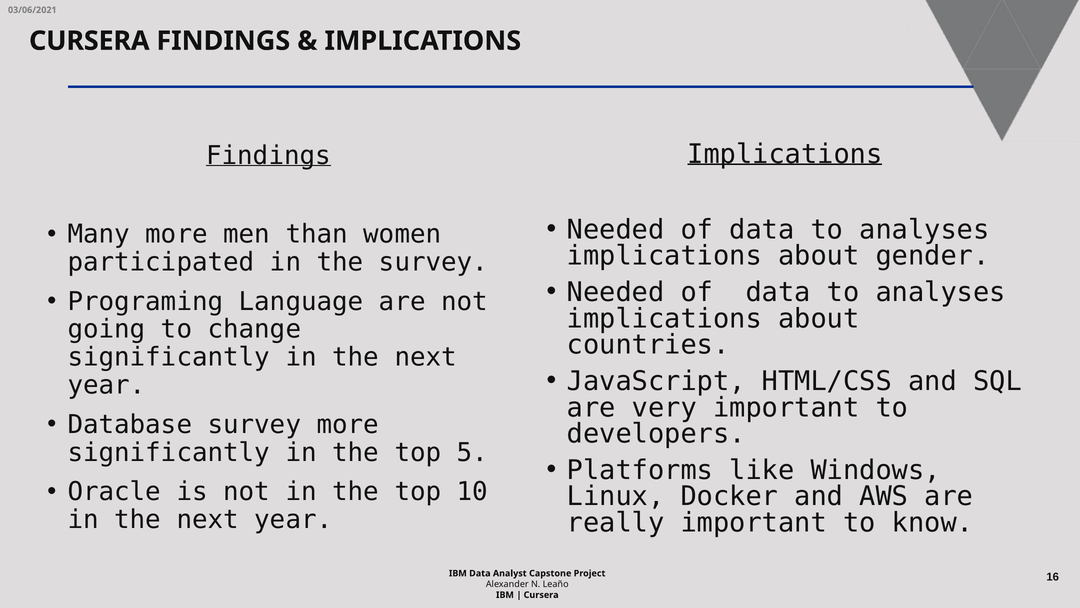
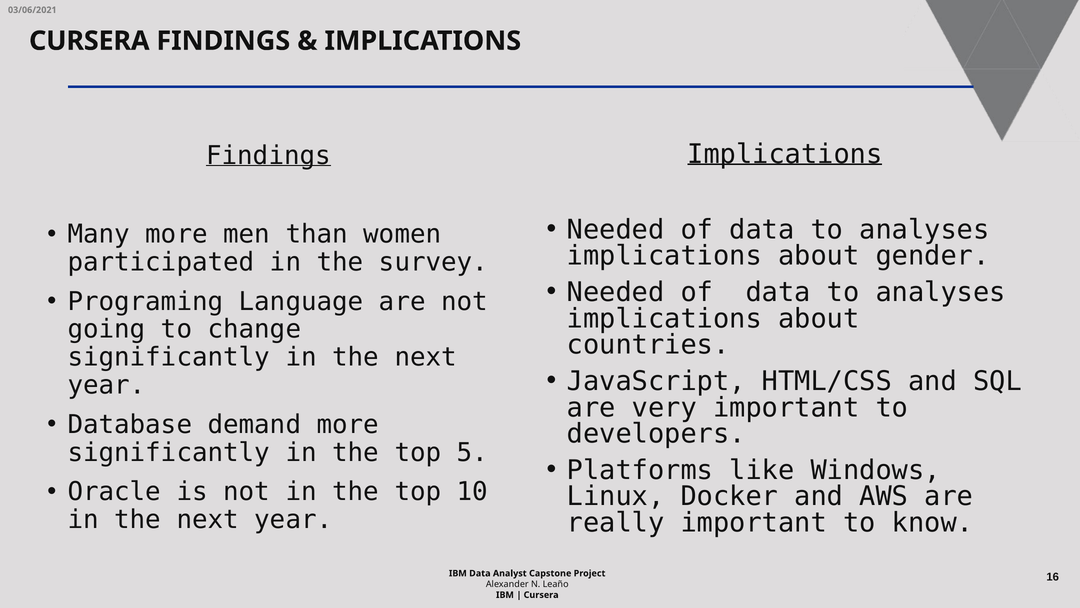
Database survey: survey -> demand
